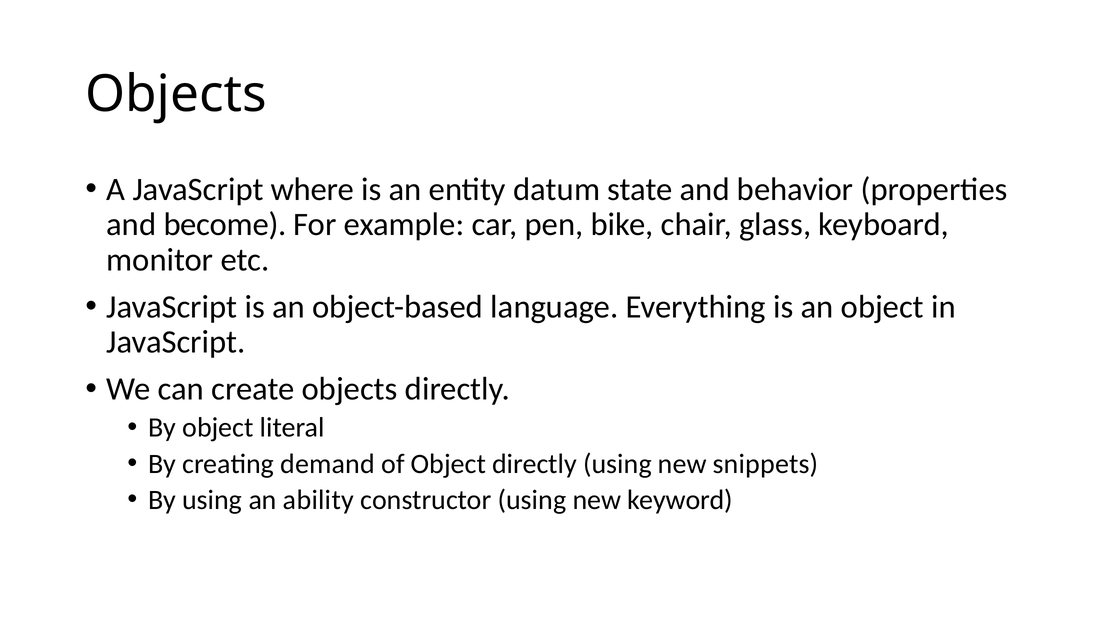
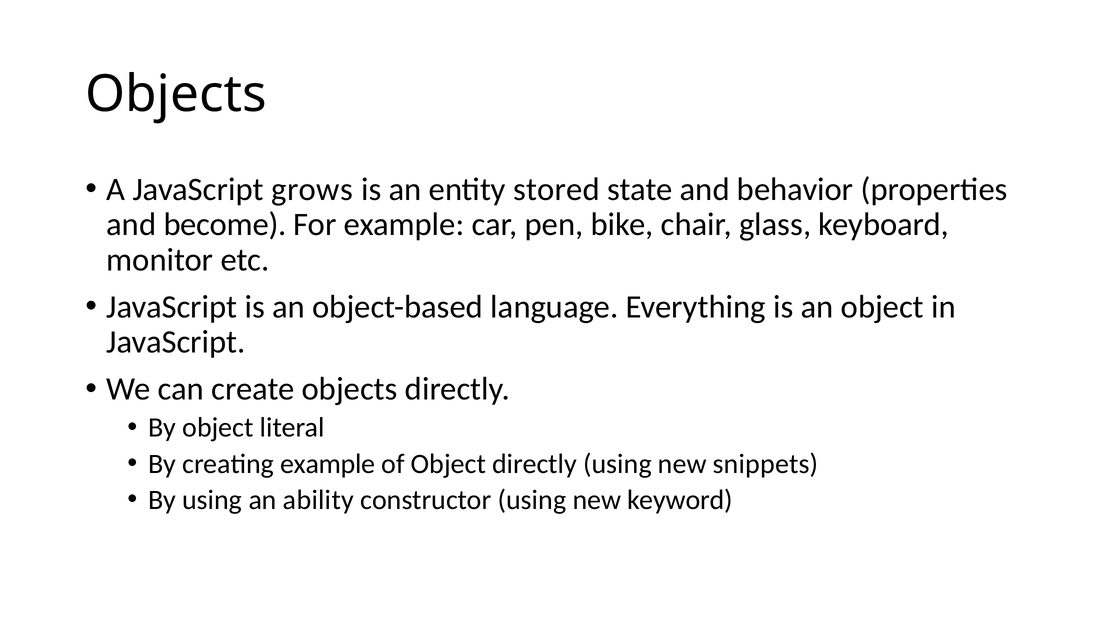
where: where -> grows
datum: datum -> stored
creating demand: demand -> example
